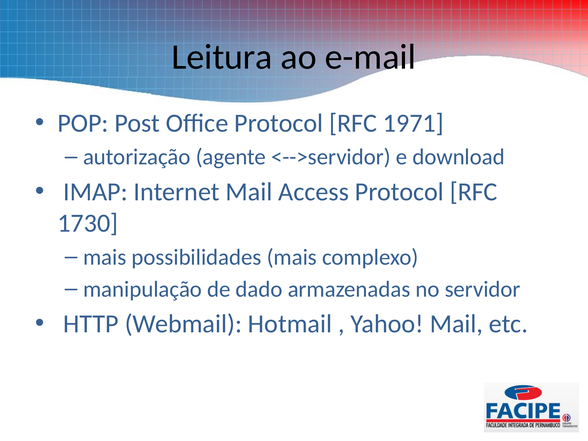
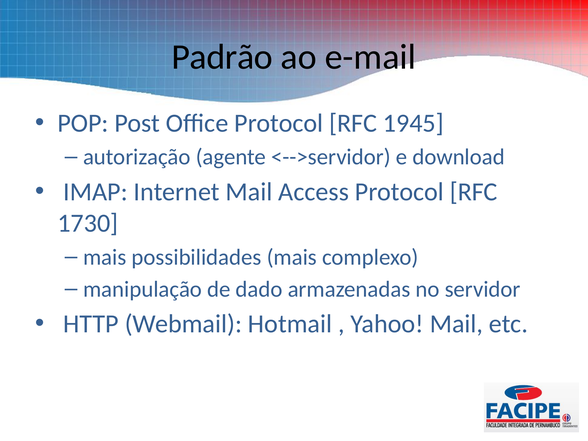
Leitura: Leitura -> Padrão
1971: 1971 -> 1945
